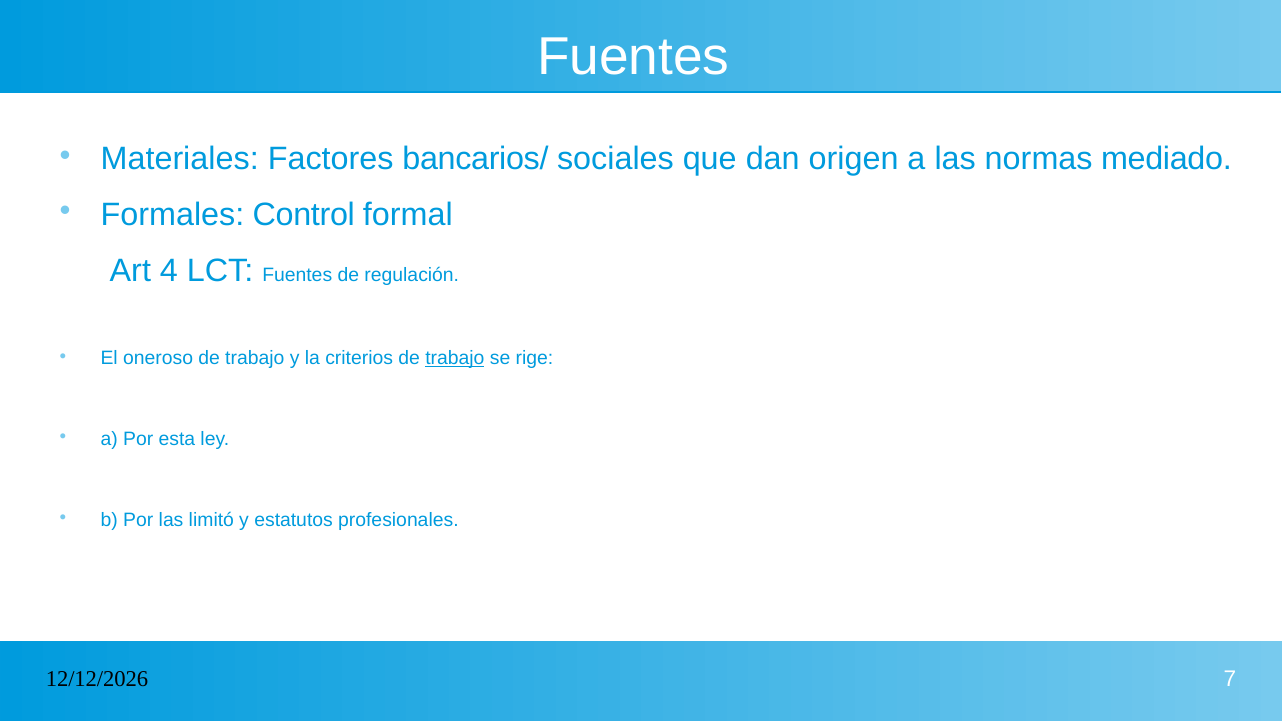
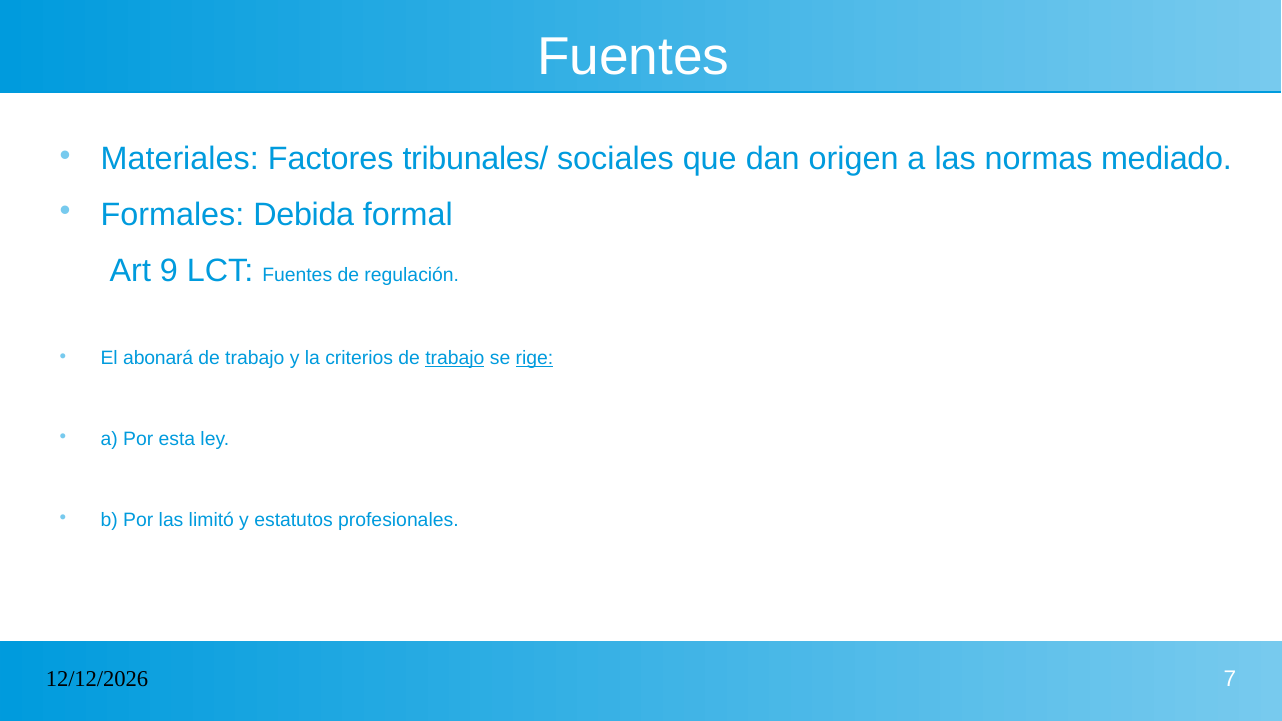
bancarios/: bancarios/ -> tribunales/
Control: Control -> Debida
4: 4 -> 9
oneroso: oneroso -> abonará
rige underline: none -> present
